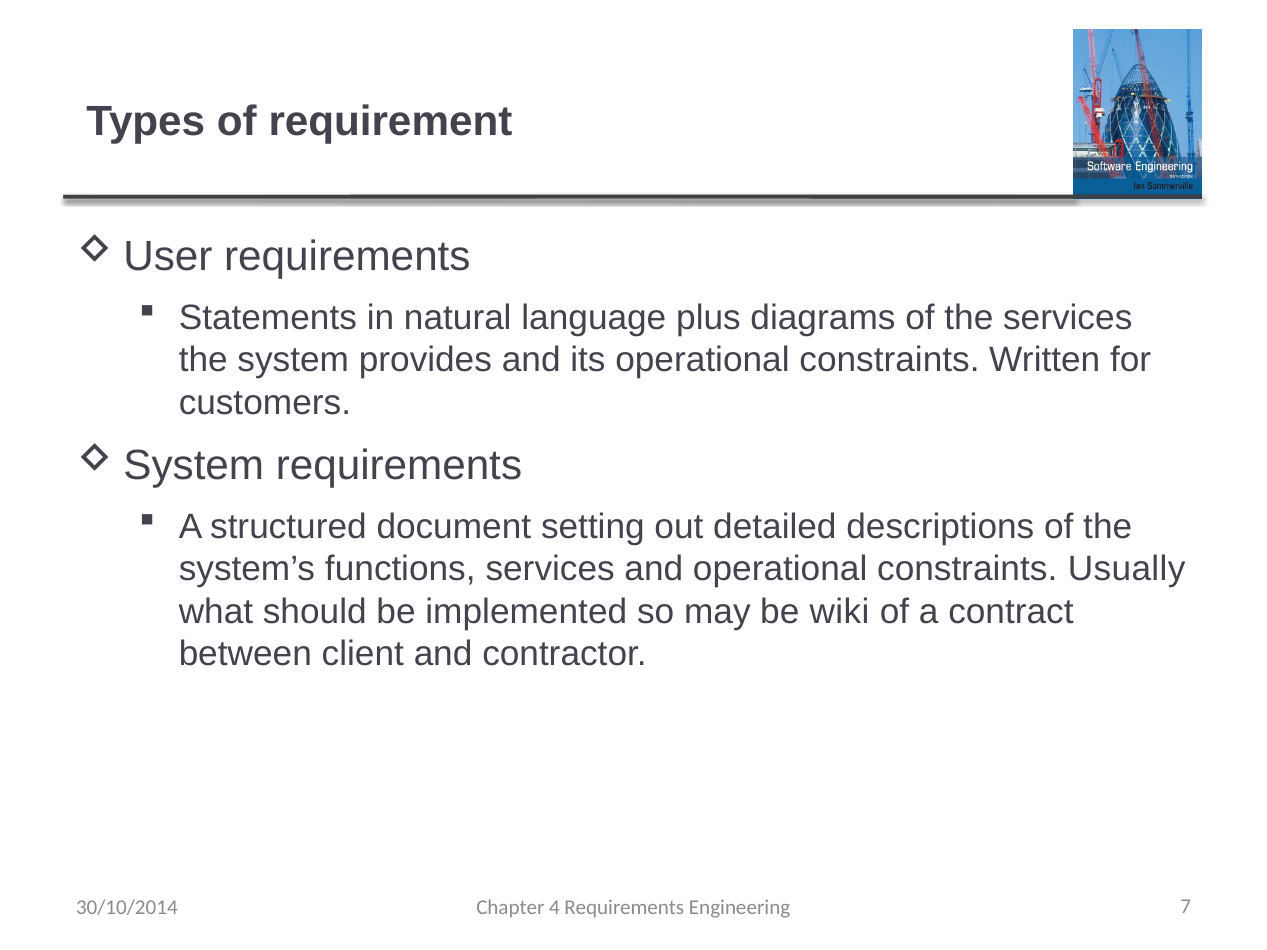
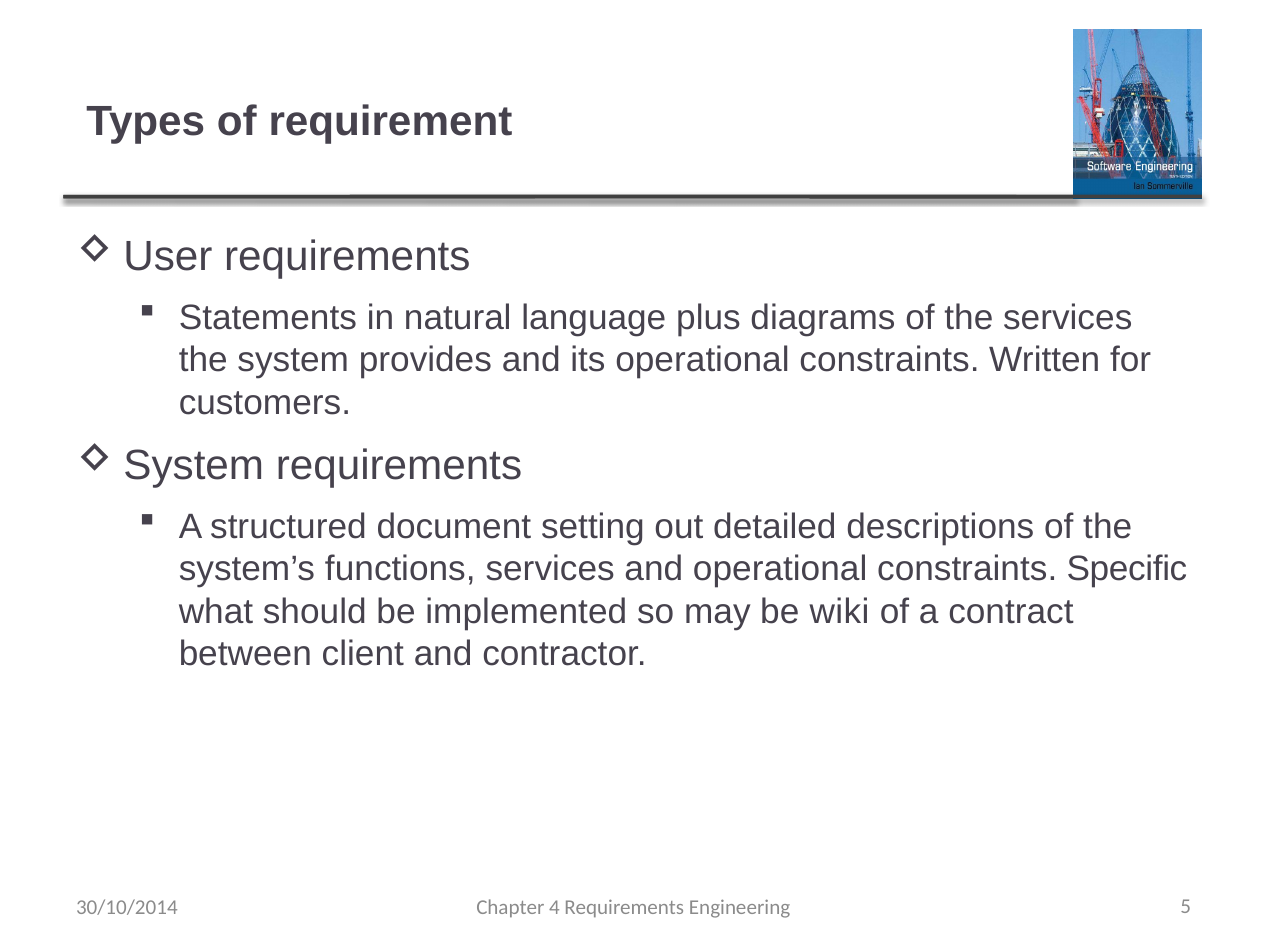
Usually: Usually -> Specific
7: 7 -> 5
